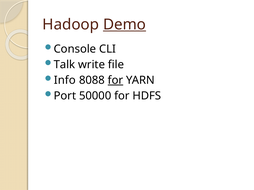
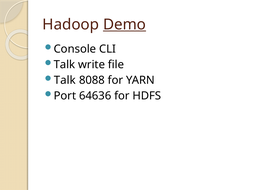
Info at (65, 80): Info -> Talk
for at (115, 80) underline: present -> none
50000: 50000 -> 64636
